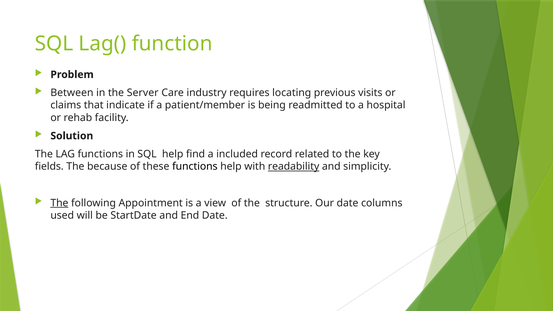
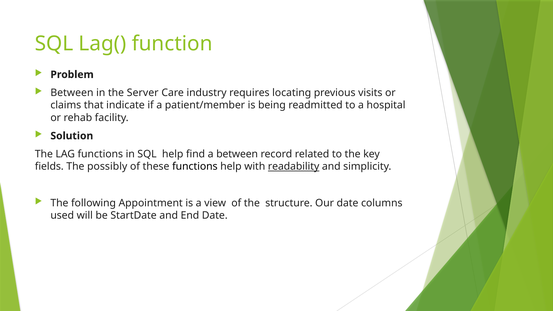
a included: included -> between
because: because -> possibly
The at (59, 203) underline: present -> none
